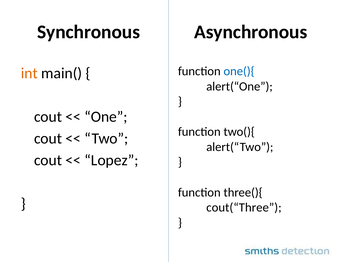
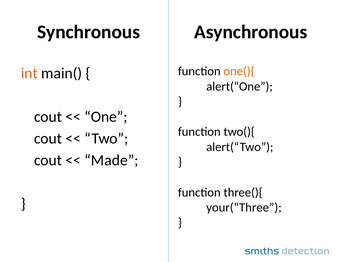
one(){ colour: blue -> orange
Lopez: Lopez -> Made
cout(“Three: cout(“Three -> your(“Three
